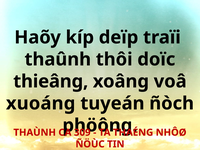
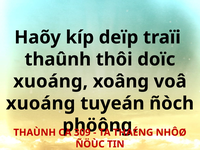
thieâng at (51, 81): thieâng -> xuoáng
